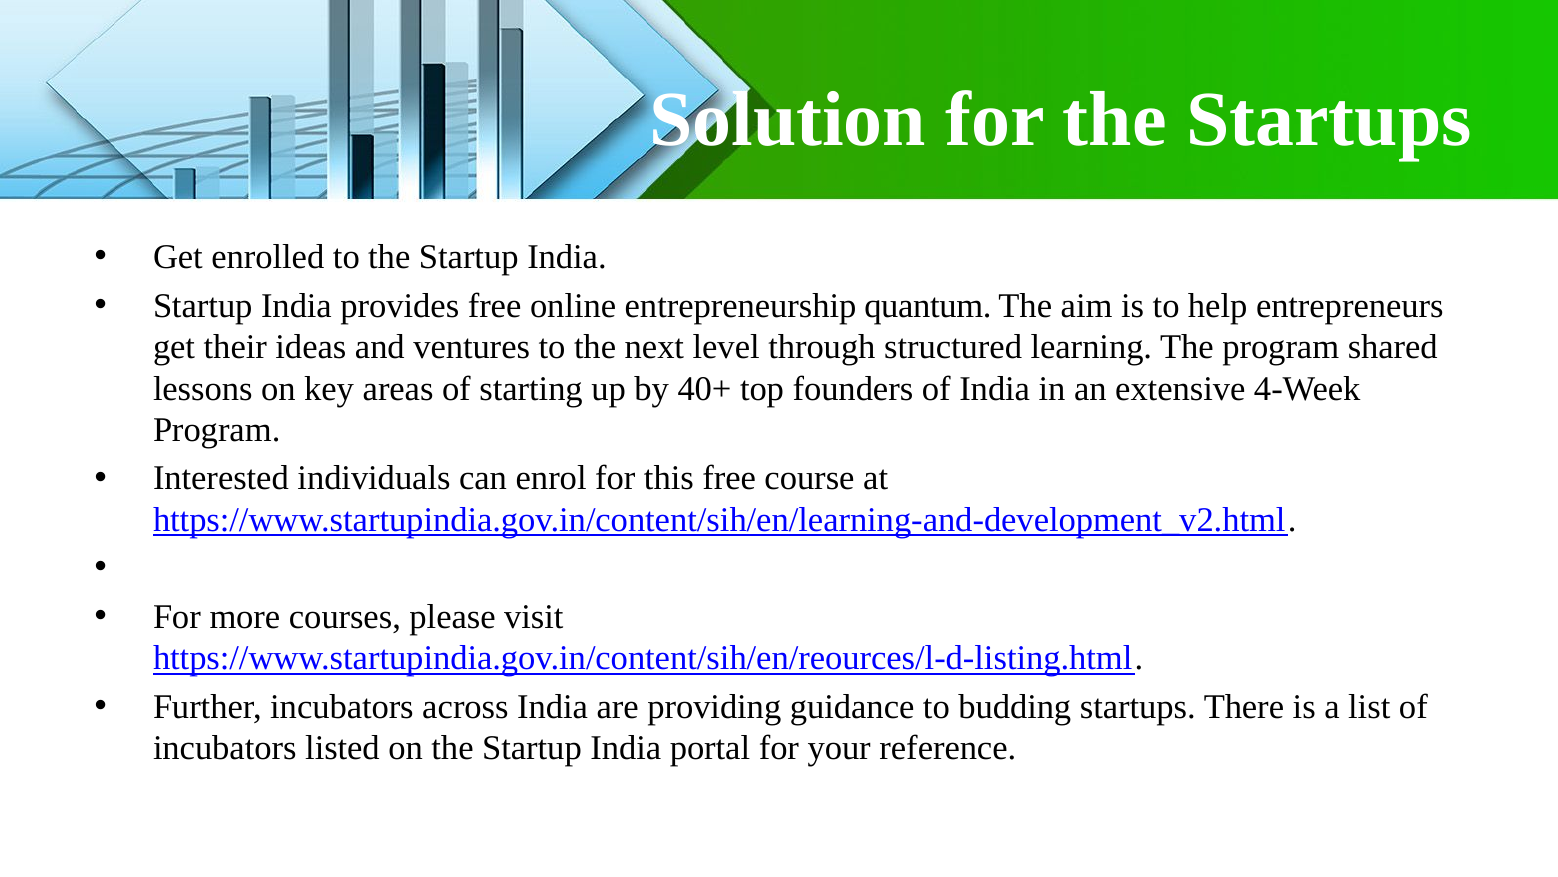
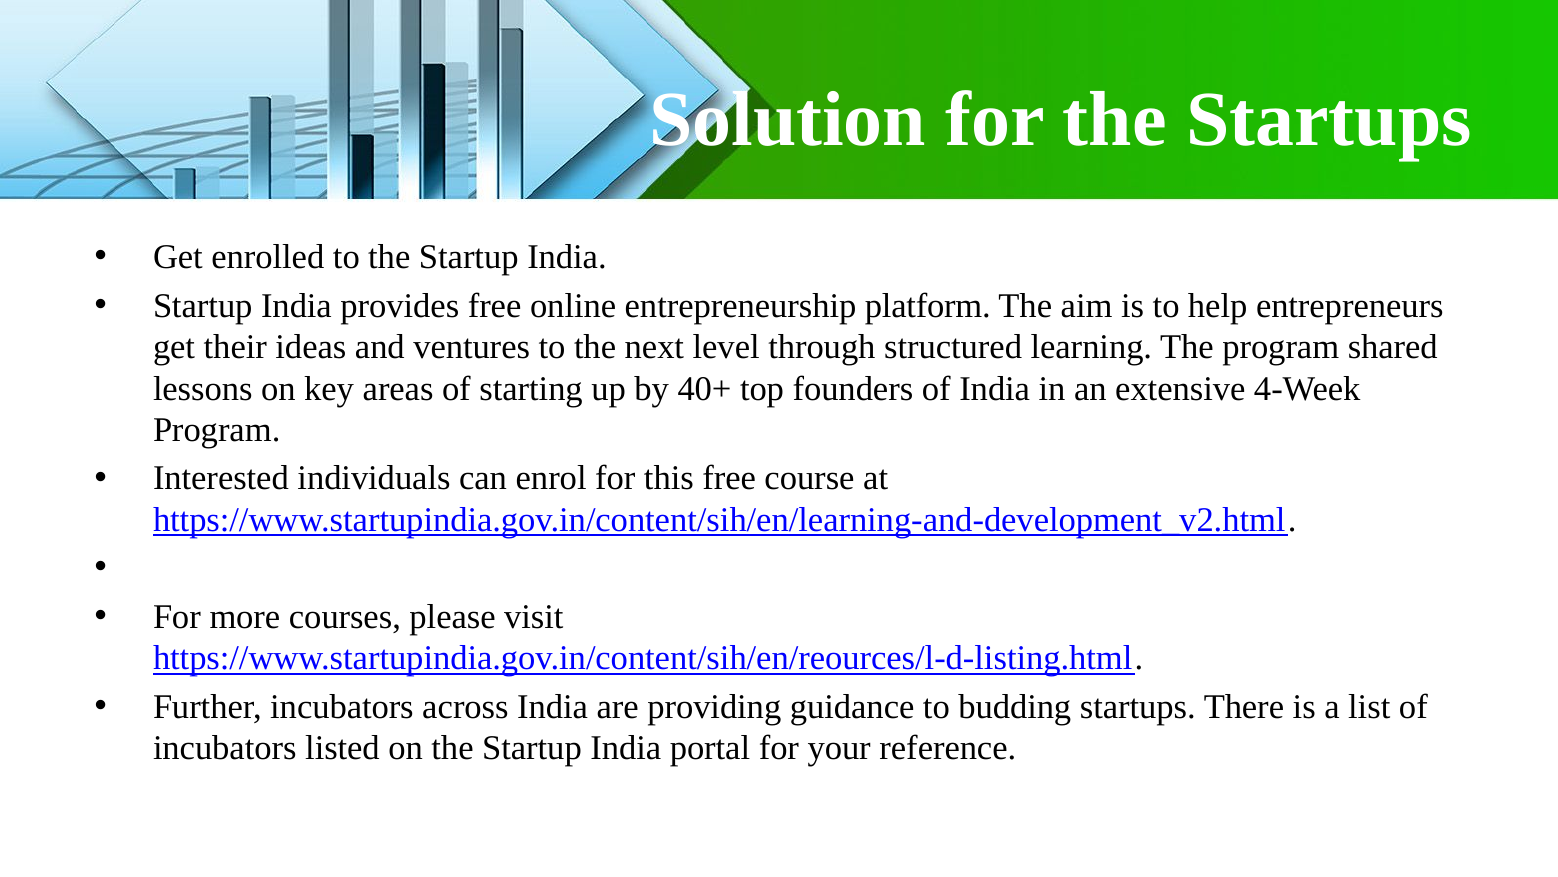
quantum: quantum -> platform
